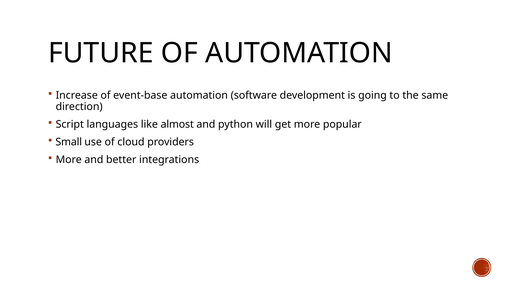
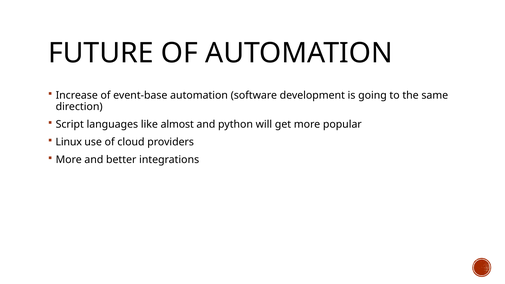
Small: Small -> Linux
